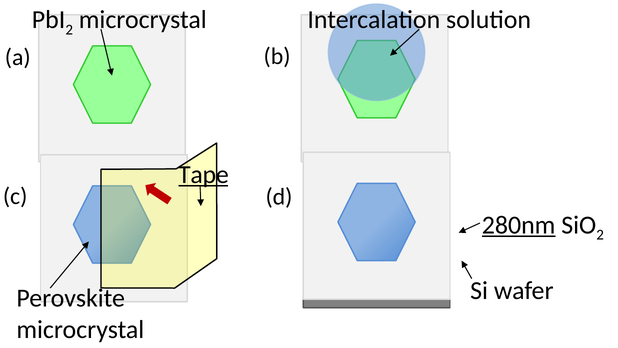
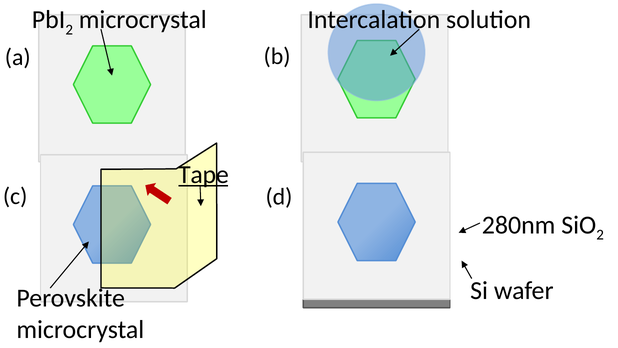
280nm underline: present -> none
